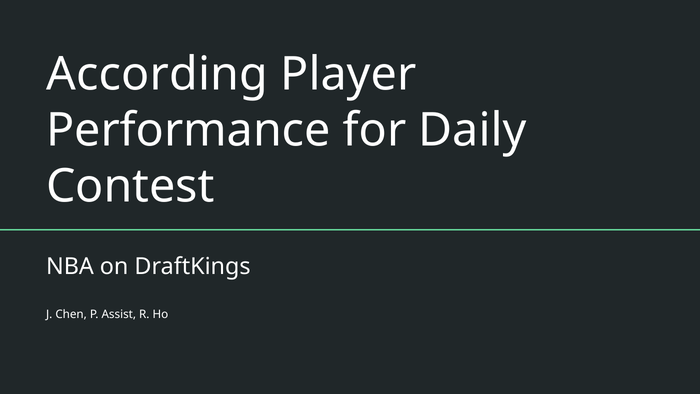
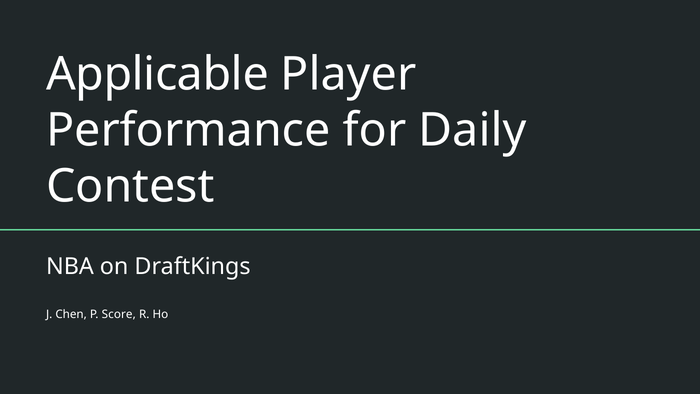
According: According -> Applicable
Assist: Assist -> Score
